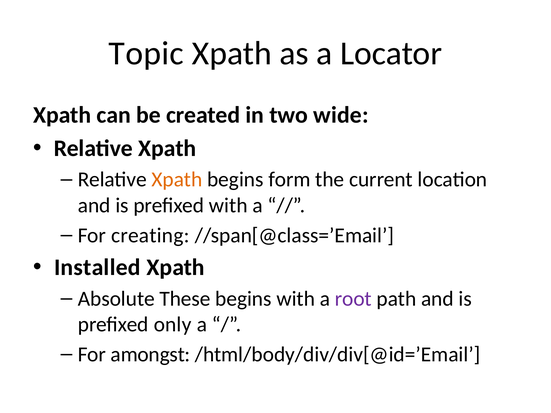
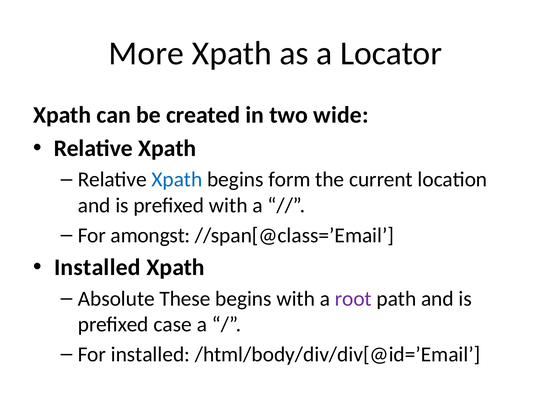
Topic: Topic -> More
Xpath at (177, 180) colour: orange -> blue
creating: creating -> amongst
only: only -> case
For amongst: amongst -> installed
